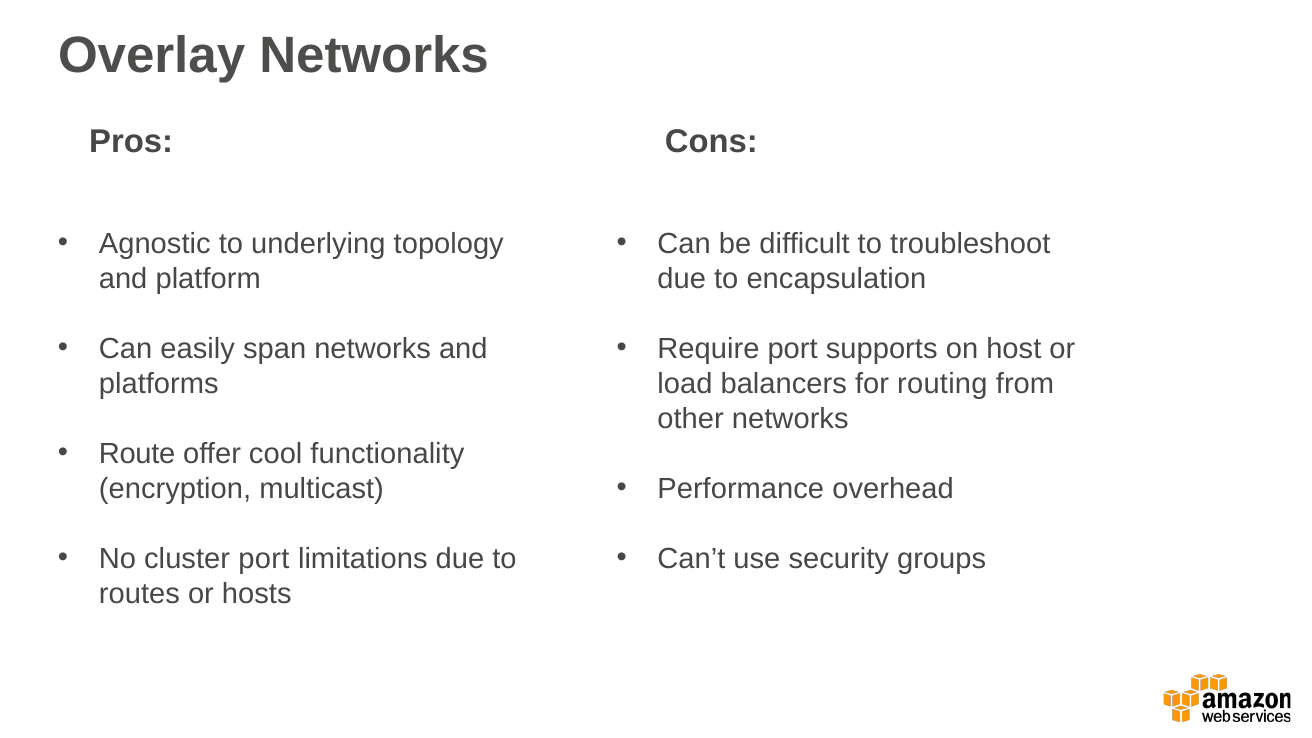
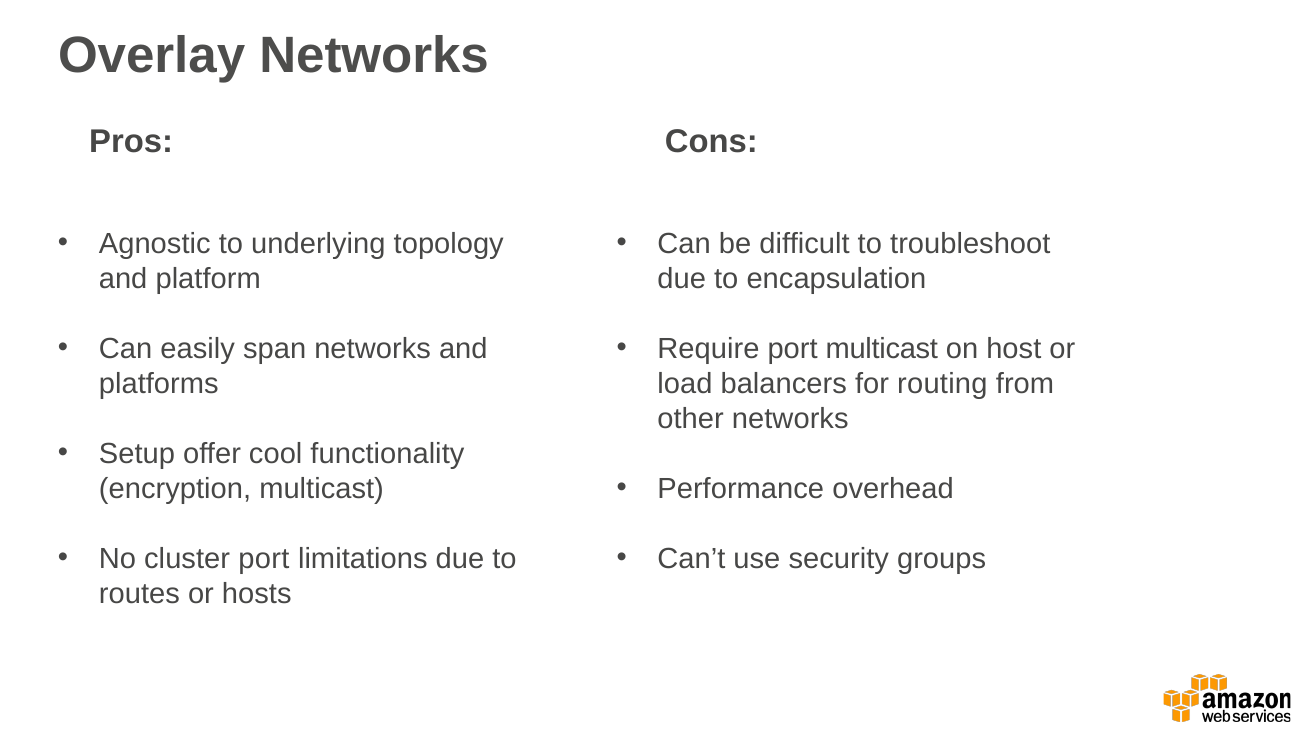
port supports: supports -> multicast
Route: Route -> Setup
